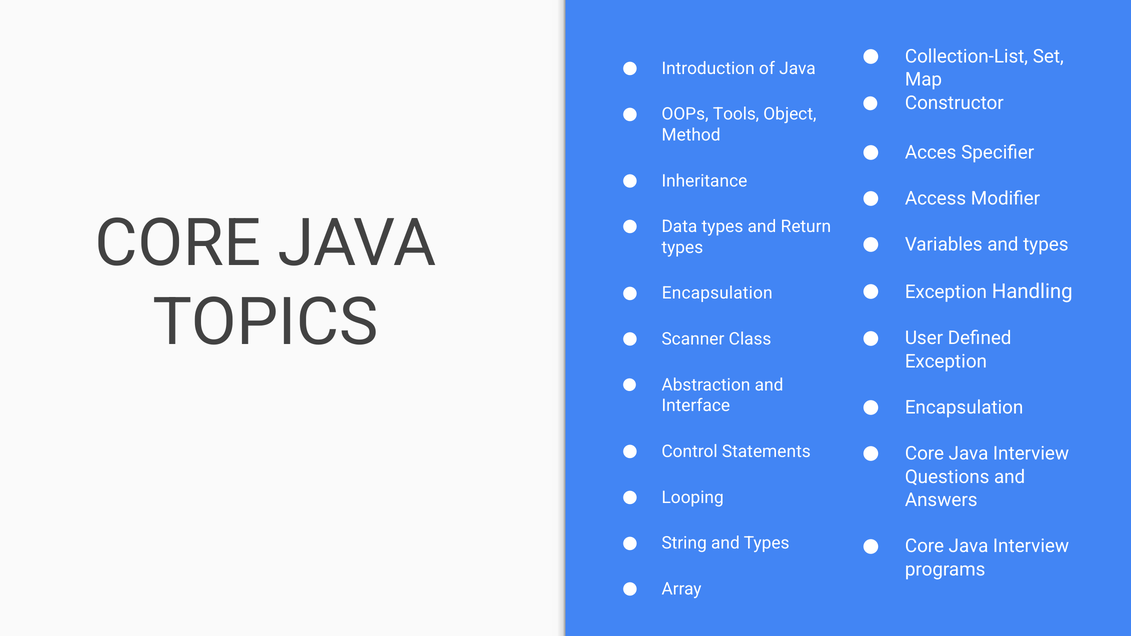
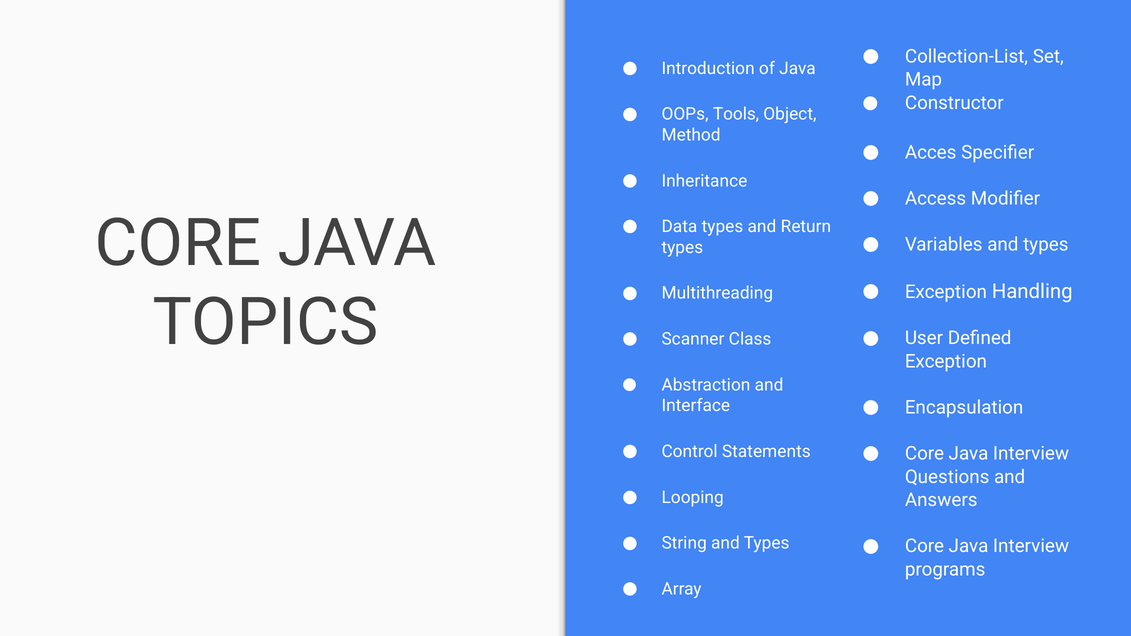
Encapsulation at (717, 293): Encapsulation -> Multithreading
